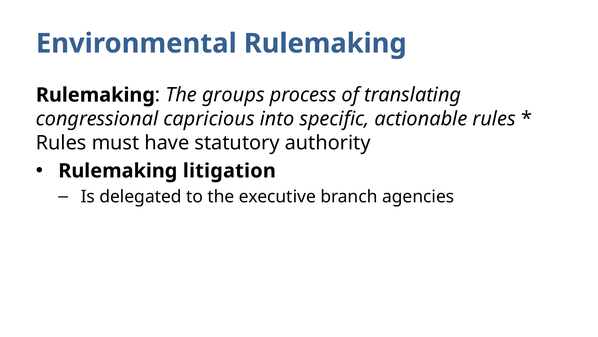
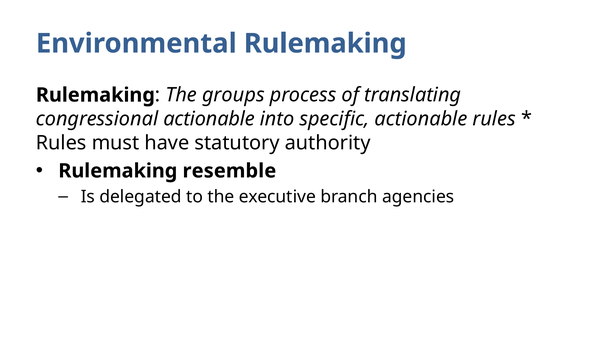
congressional capricious: capricious -> actionable
litigation: litigation -> resemble
